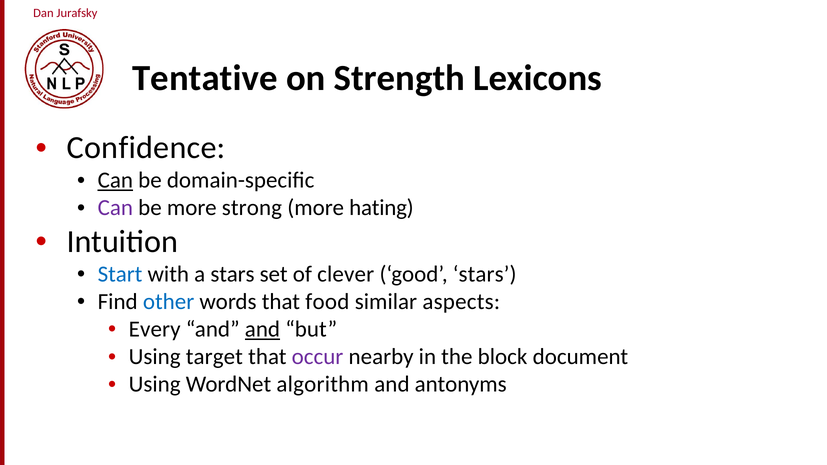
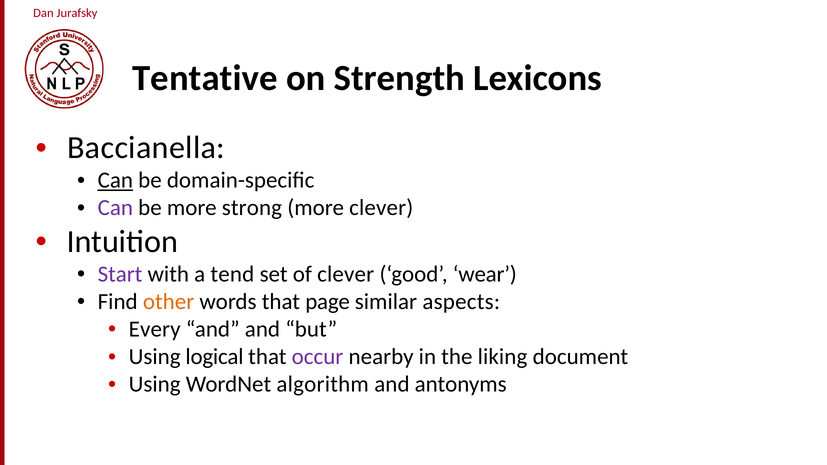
Confidence: Confidence -> Baccianella
more hating: hating -> clever
Start colour: blue -> purple
a stars: stars -> tend
good stars: stars -> wear
other colour: blue -> orange
food: food -> page
and at (262, 329) underline: present -> none
target: target -> logical
block: block -> liking
